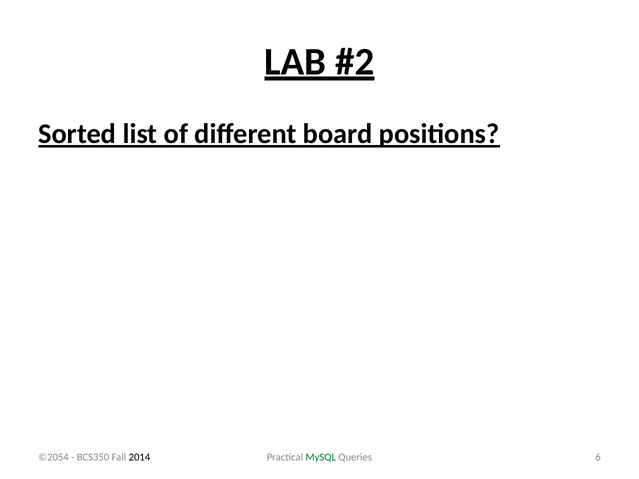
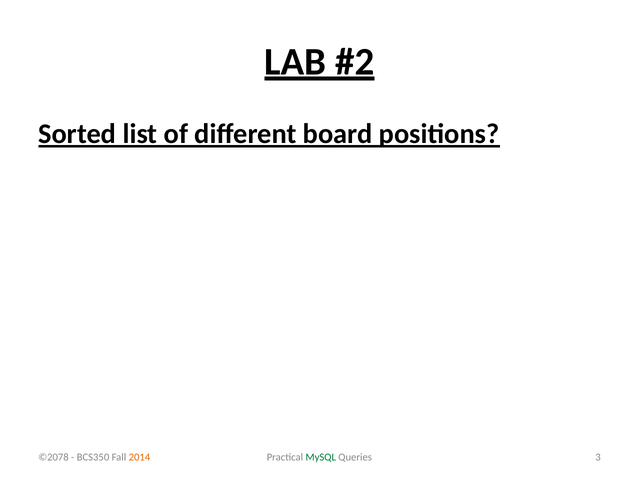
6: 6 -> 3
©2054: ©2054 -> ©2078
2014 colour: black -> orange
